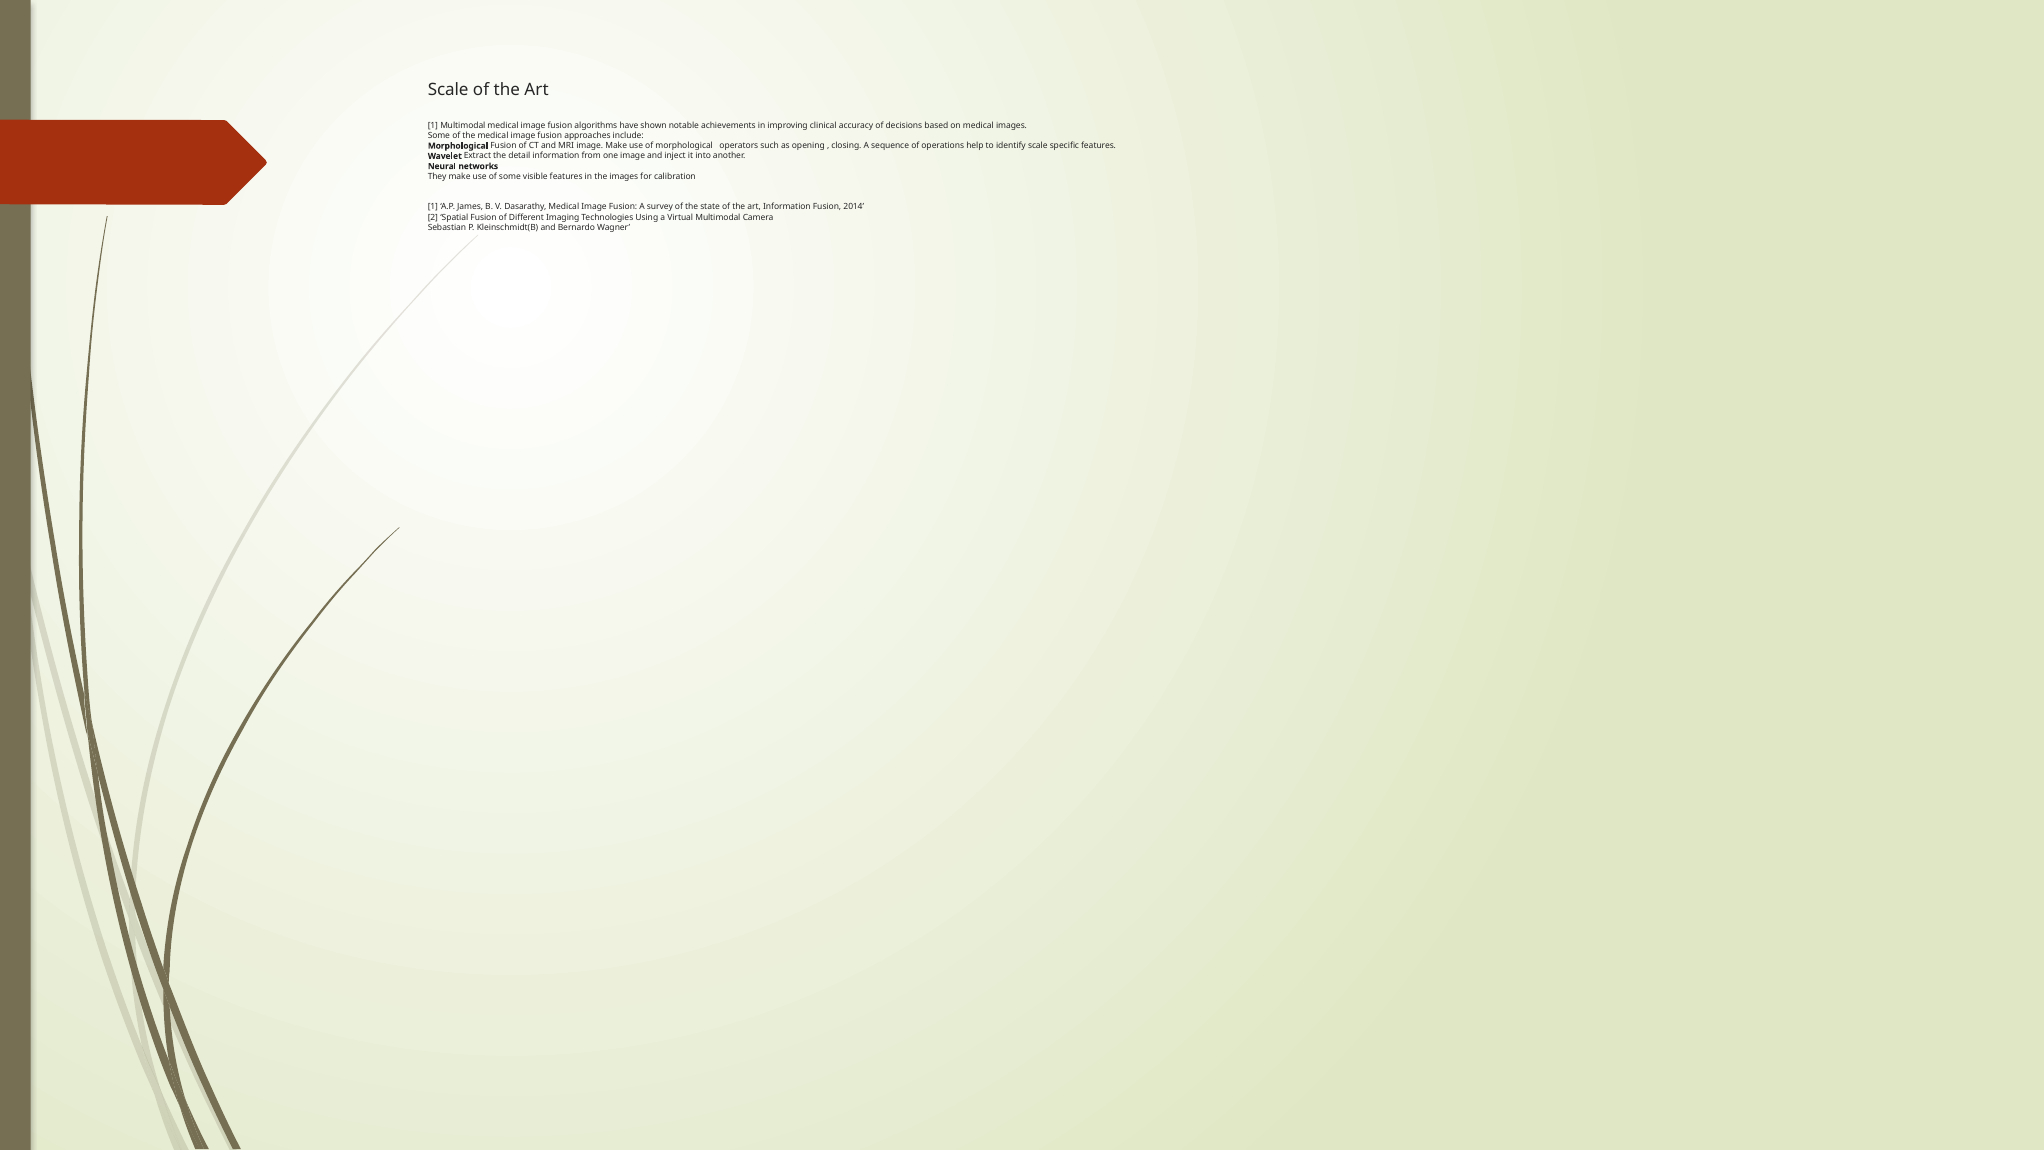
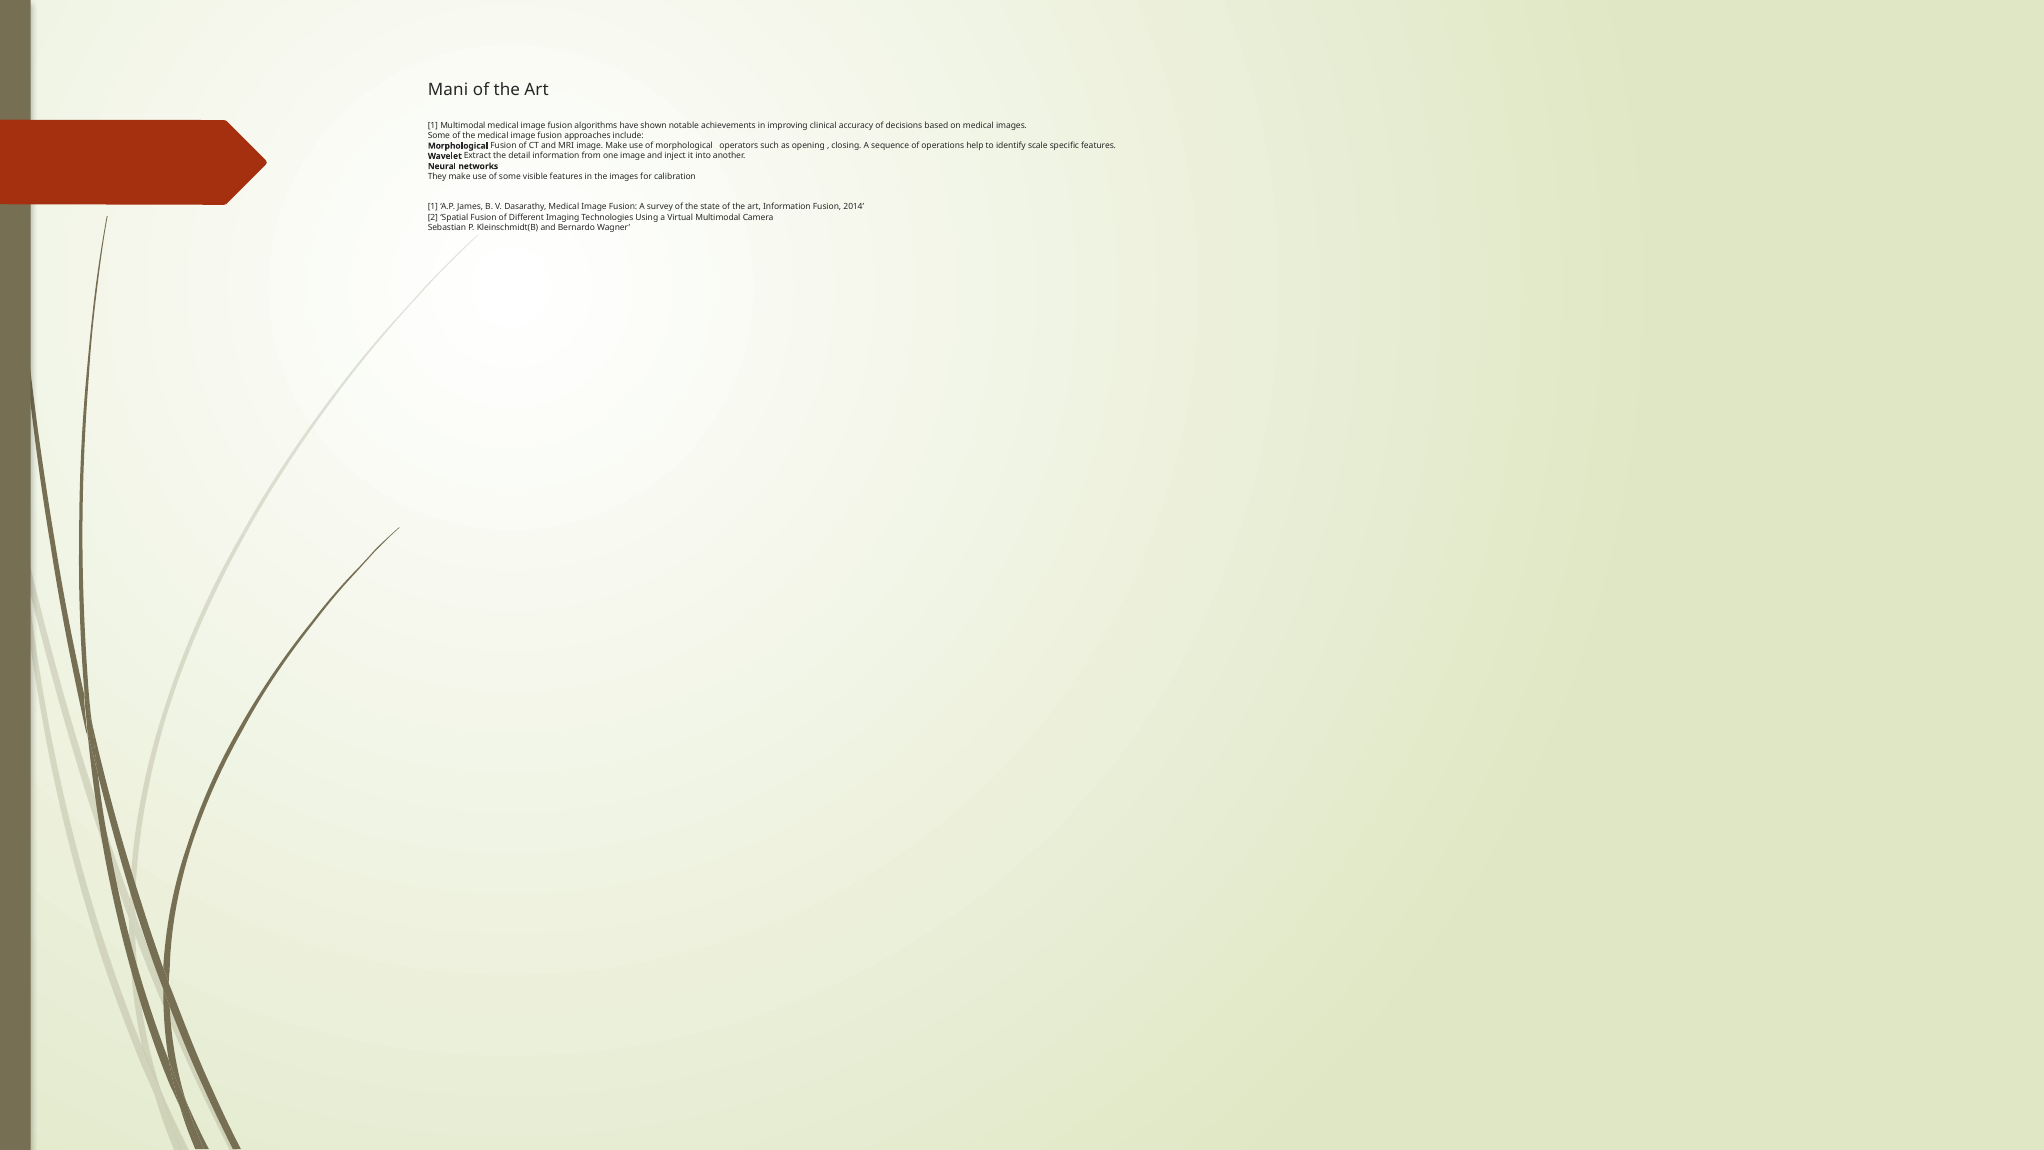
Scale at (448, 90): Scale -> Mani
